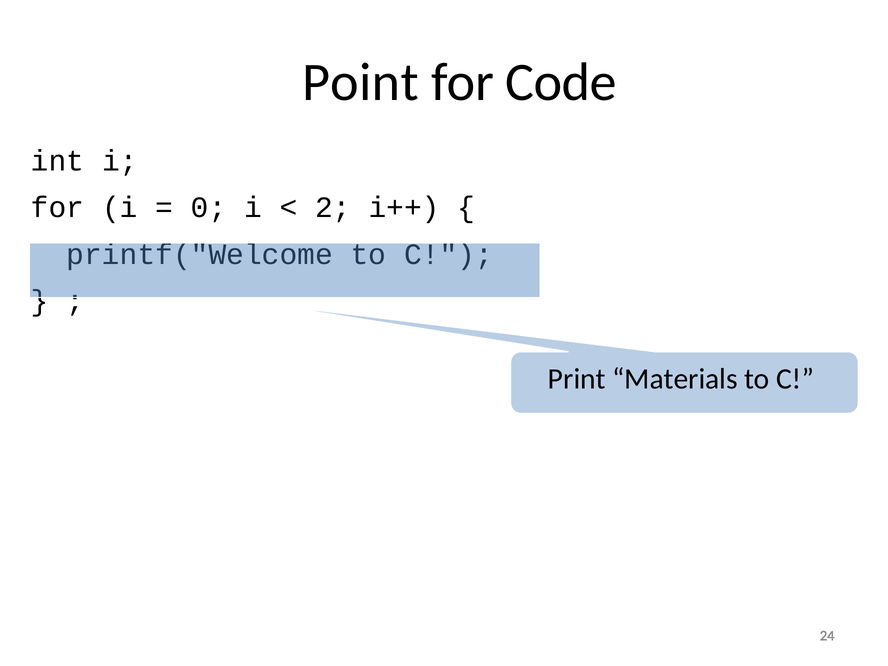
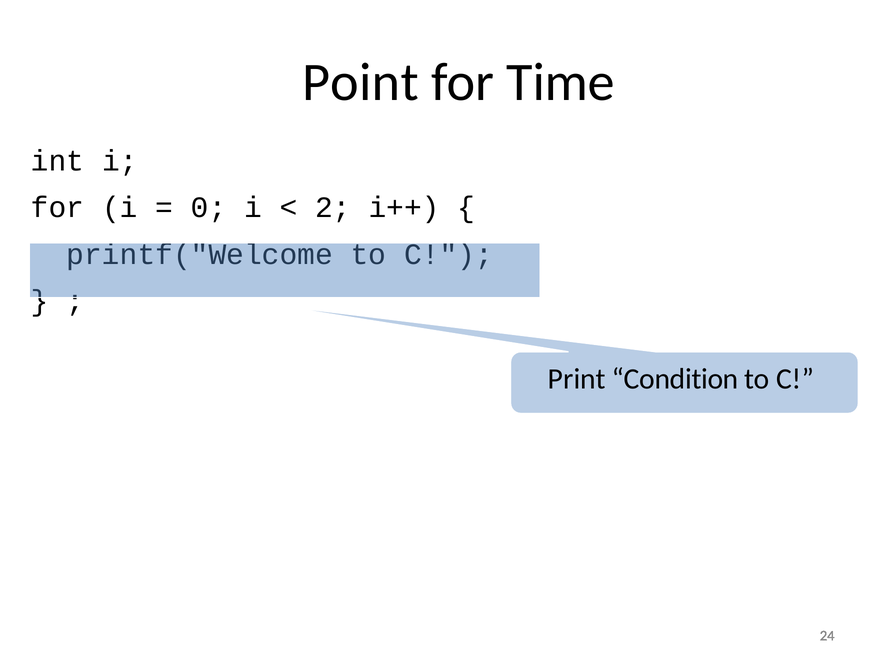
Code: Code -> Time
Materials: Materials -> Condition
